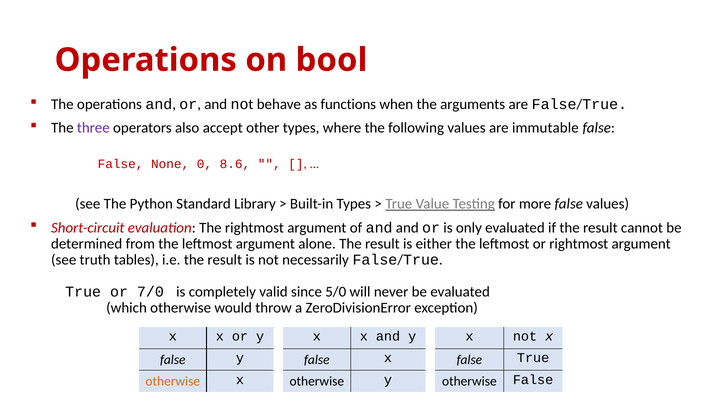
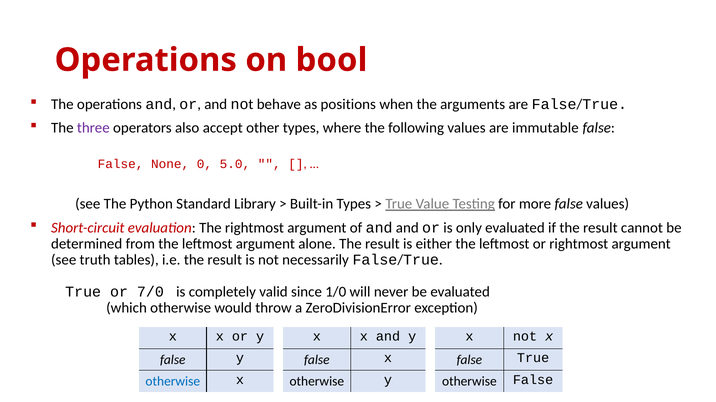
functions: functions -> positions
8.6: 8.6 -> 5.0
5/0: 5/0 -> 1/0
otherwise at (173, 382) colour: orange -> blue
